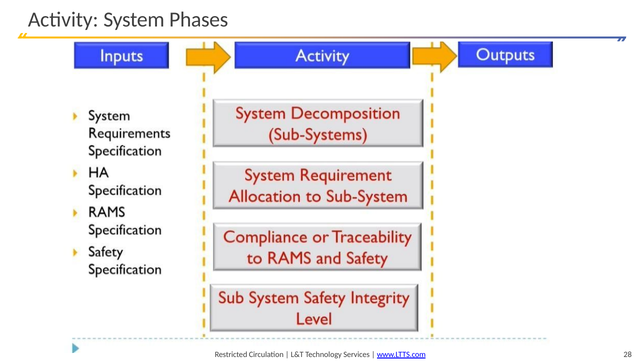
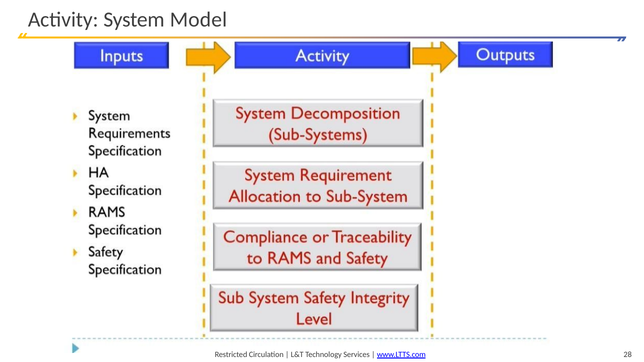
Phases: Phases -> Model
